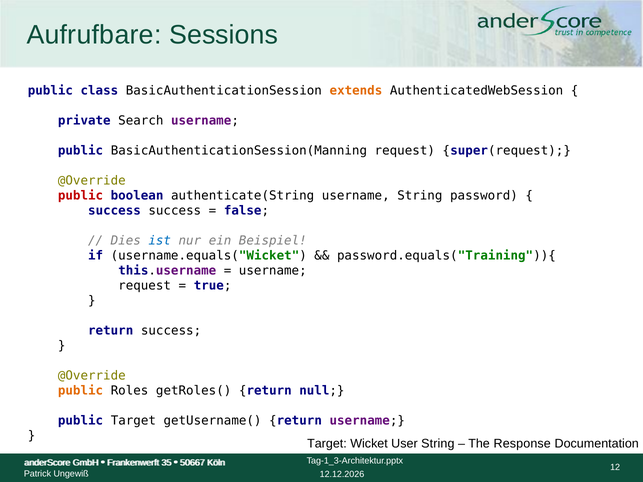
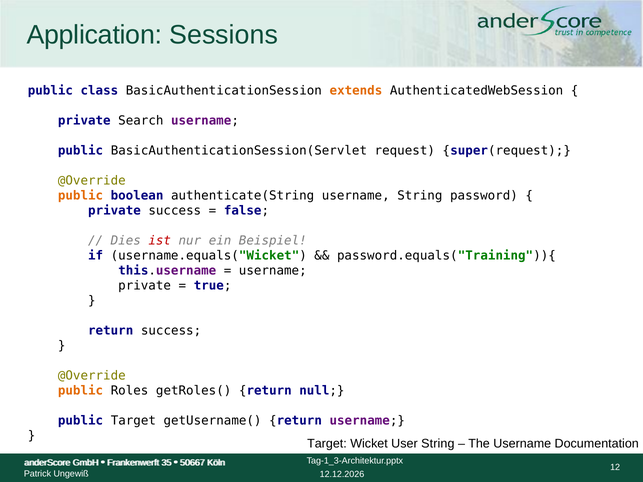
Aufrufbare: Aufrufbare -> Application
BasicAuthenticationSession(Manning: BasicAuthenticationSession(Manning -> BasicAuthenticationSession(Servlet
public at (81, 196) colour: red -> orange
success at (114, 211): success -> private
ist colour: blue -> red
request at (145, 286): request -> private
The Response: Response -> Username
